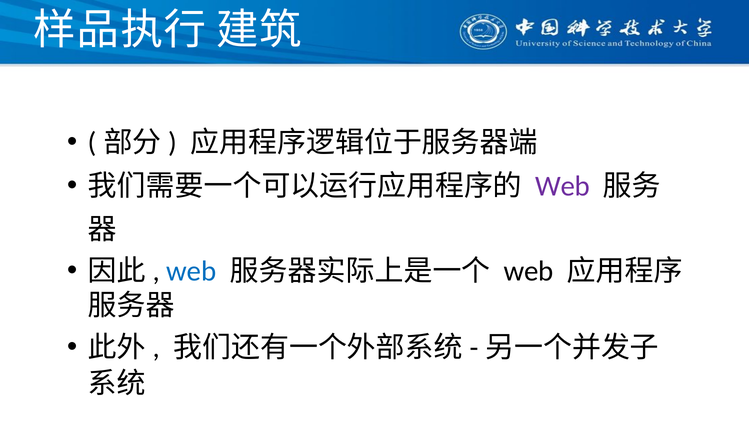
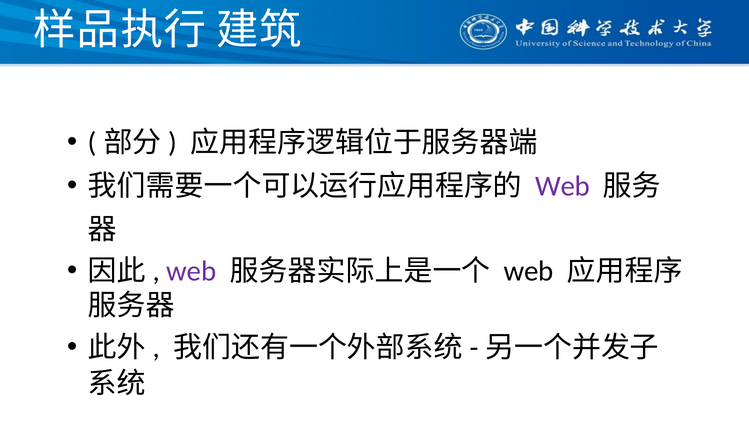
web at (191, 271) colour: blue -> purple
